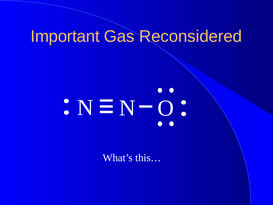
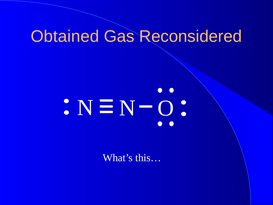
Important: Important -> Obtained
